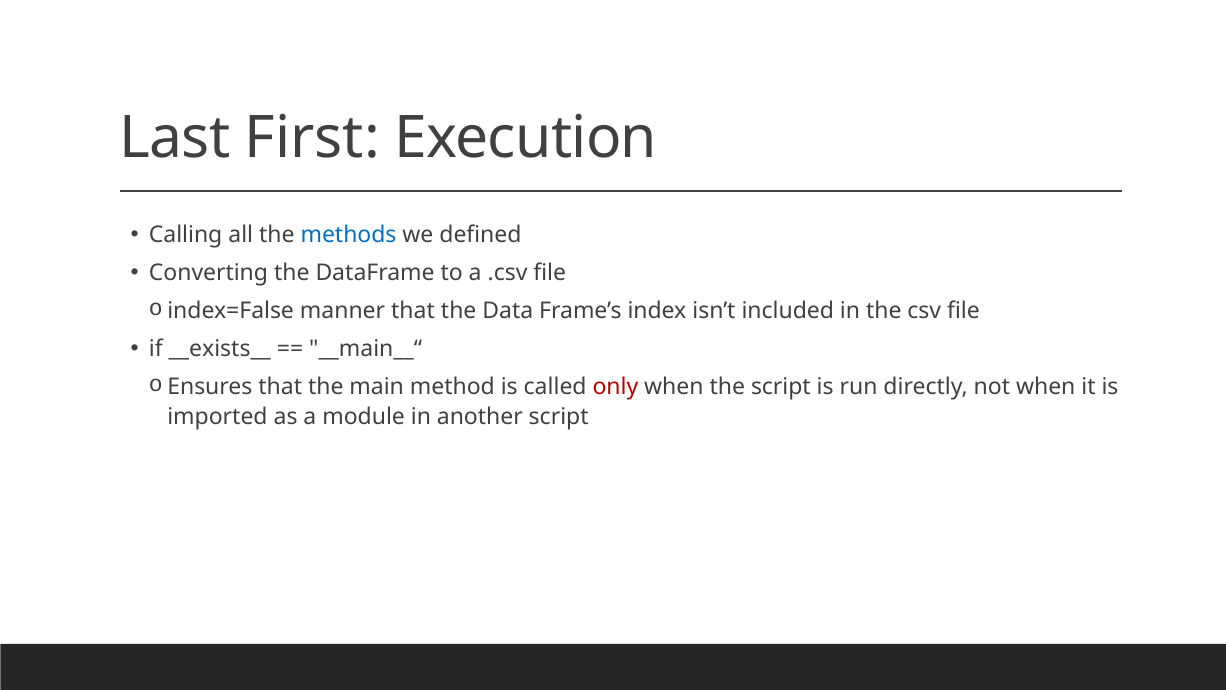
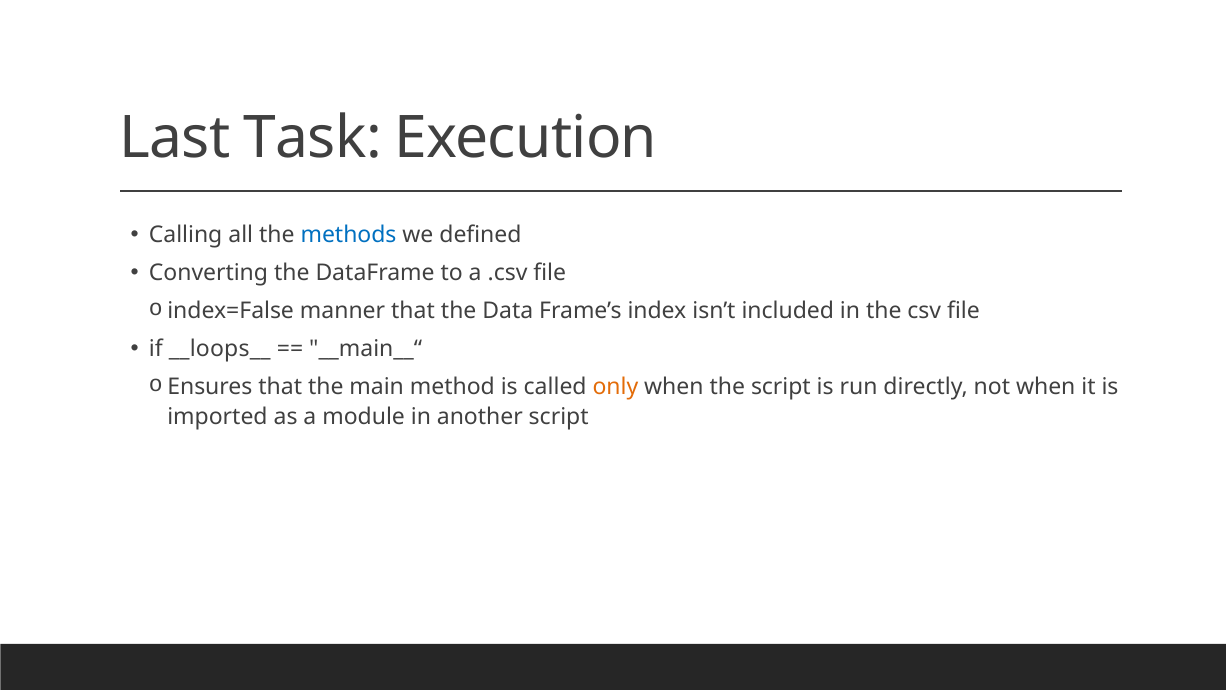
First: First -> Task
__exists__: __exists__ -> __loops__
only colour: red -> orange
